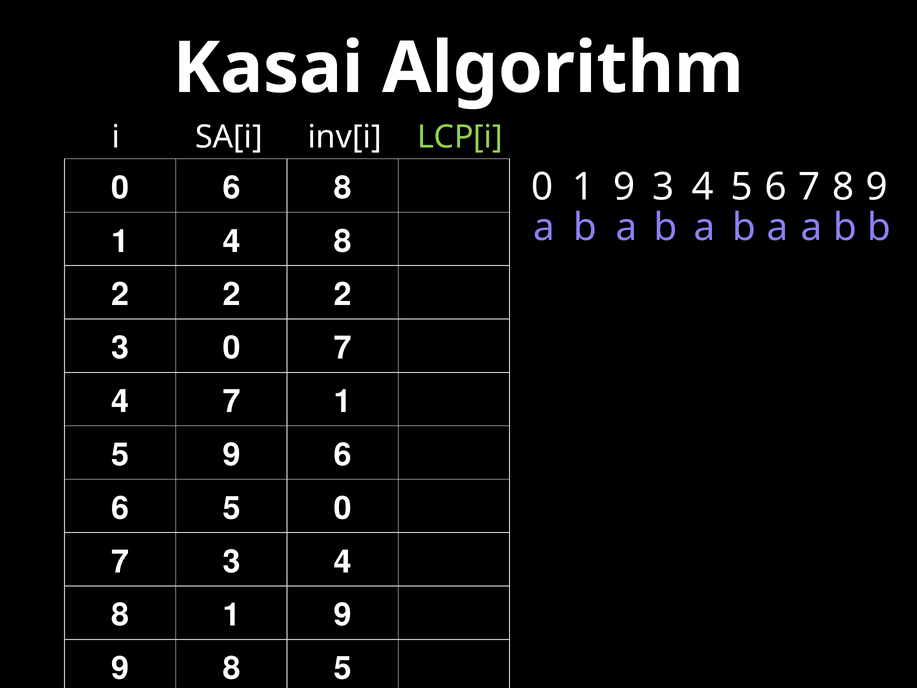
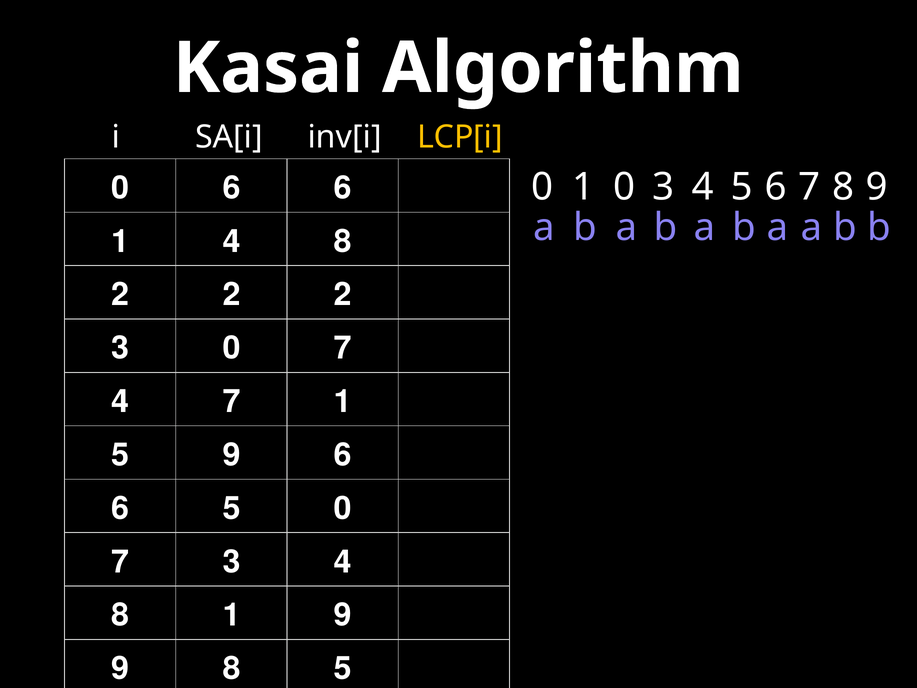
LCP[i colour: light green -> yellow
0 6 8: 8 -> 6
0 1 9: 9 -> 0
